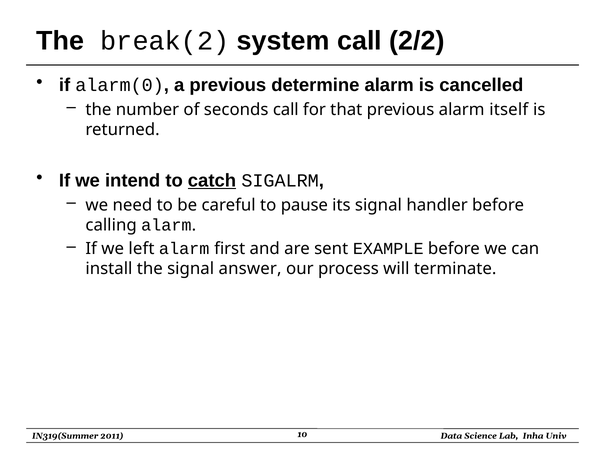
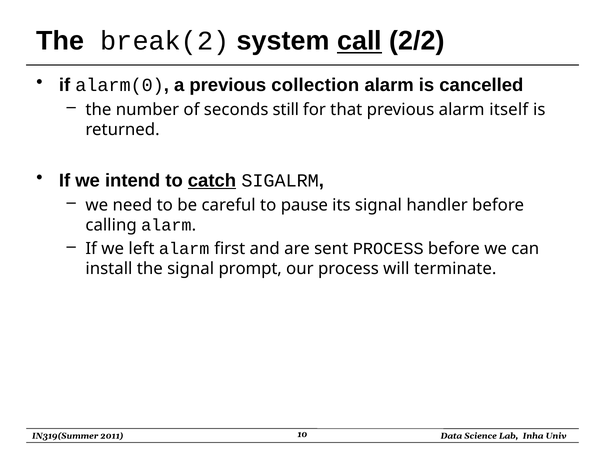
call at (359, 41) underline: none -> present
determine: determine -> collection
seconds call: call -> still
sent EXAMPLE: EXAMPLE -> PROCESS
answer: answer -> prompt
